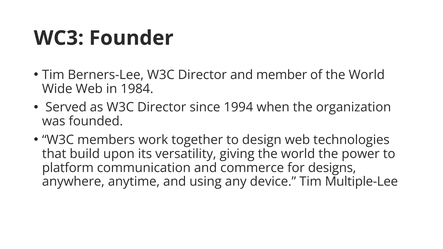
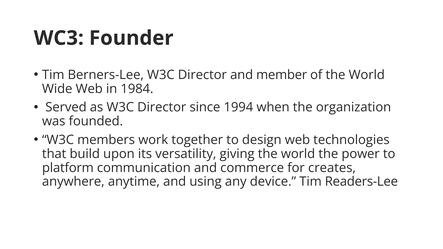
designs: designs -> creates
Multiple-Lee: Multiple-Lee -> Readers-Lee
